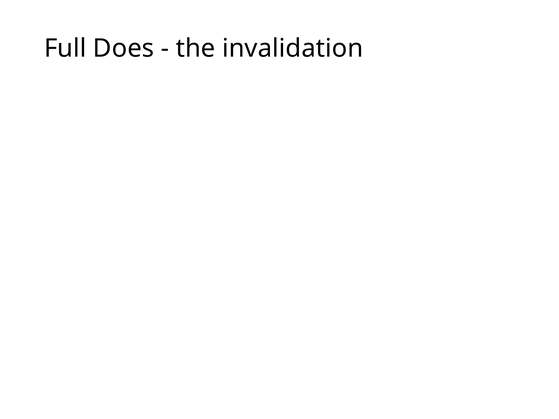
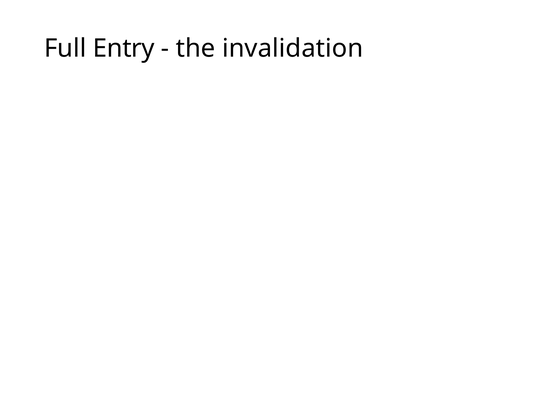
Does: Does -> Entry
